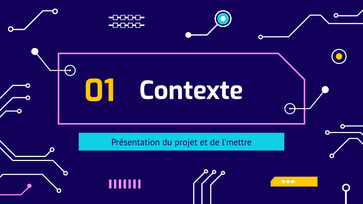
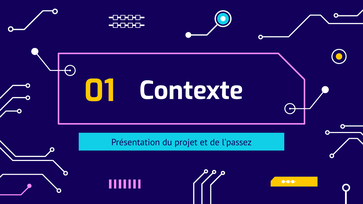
l’mettre: l’mettre -> l’passez
